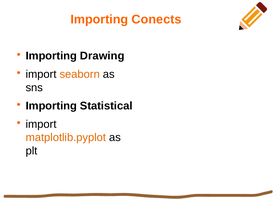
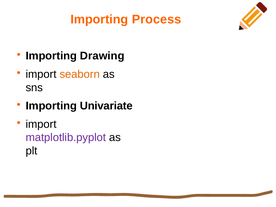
Conects: Conects -> Process
Statistical: Statistical -> Univariate
matplotlib.pyplot colour: orange -> purple
